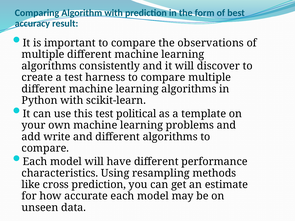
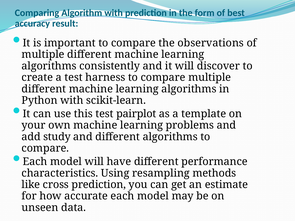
political: political -> pairplot
write: write -> study
